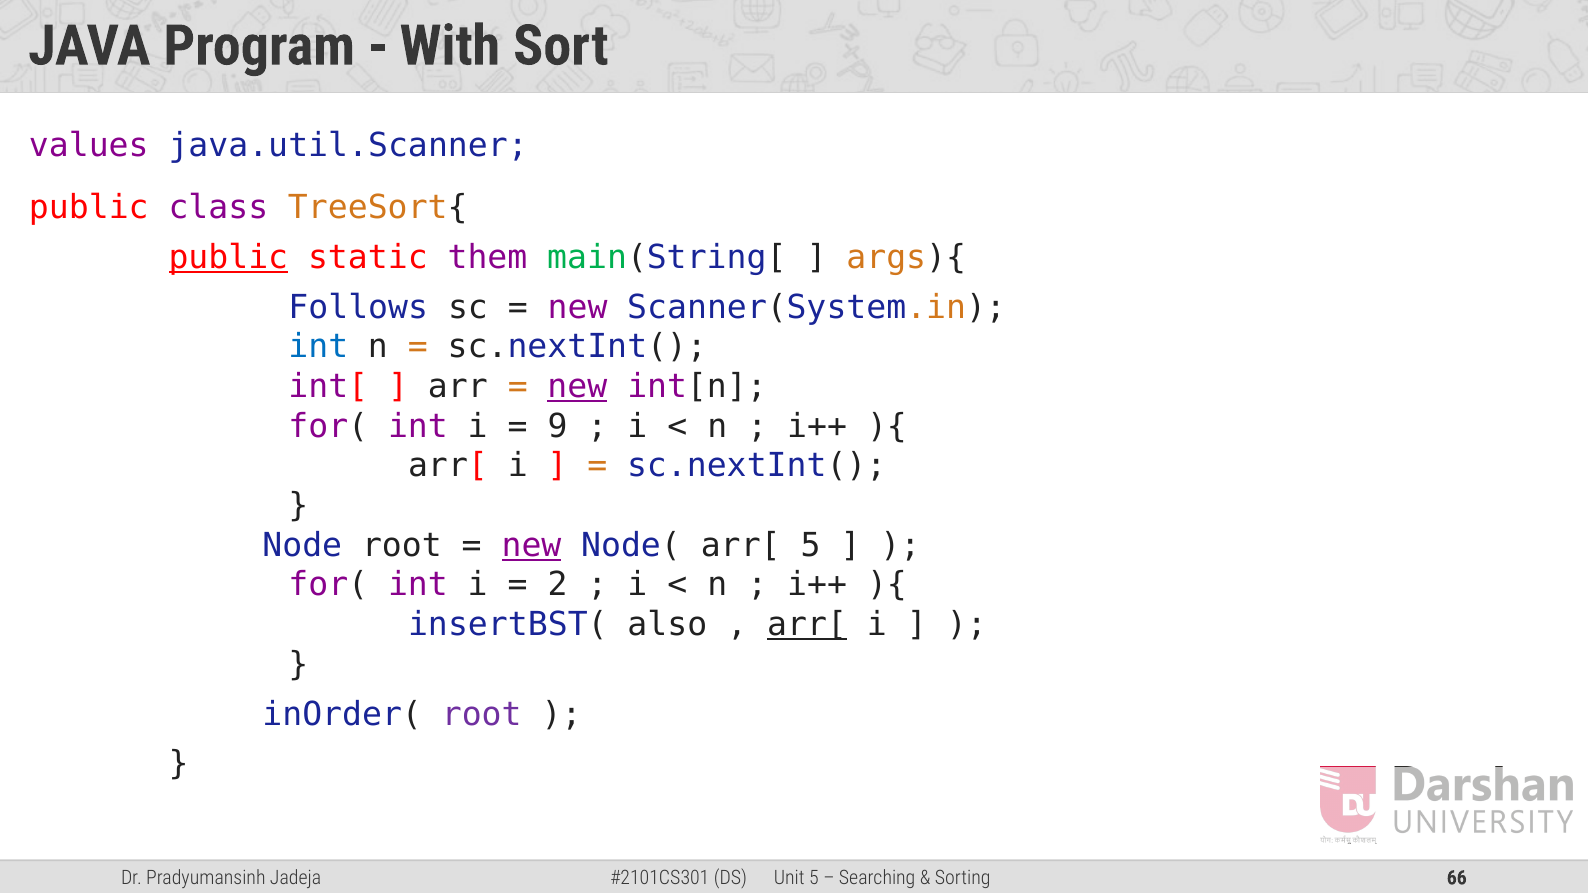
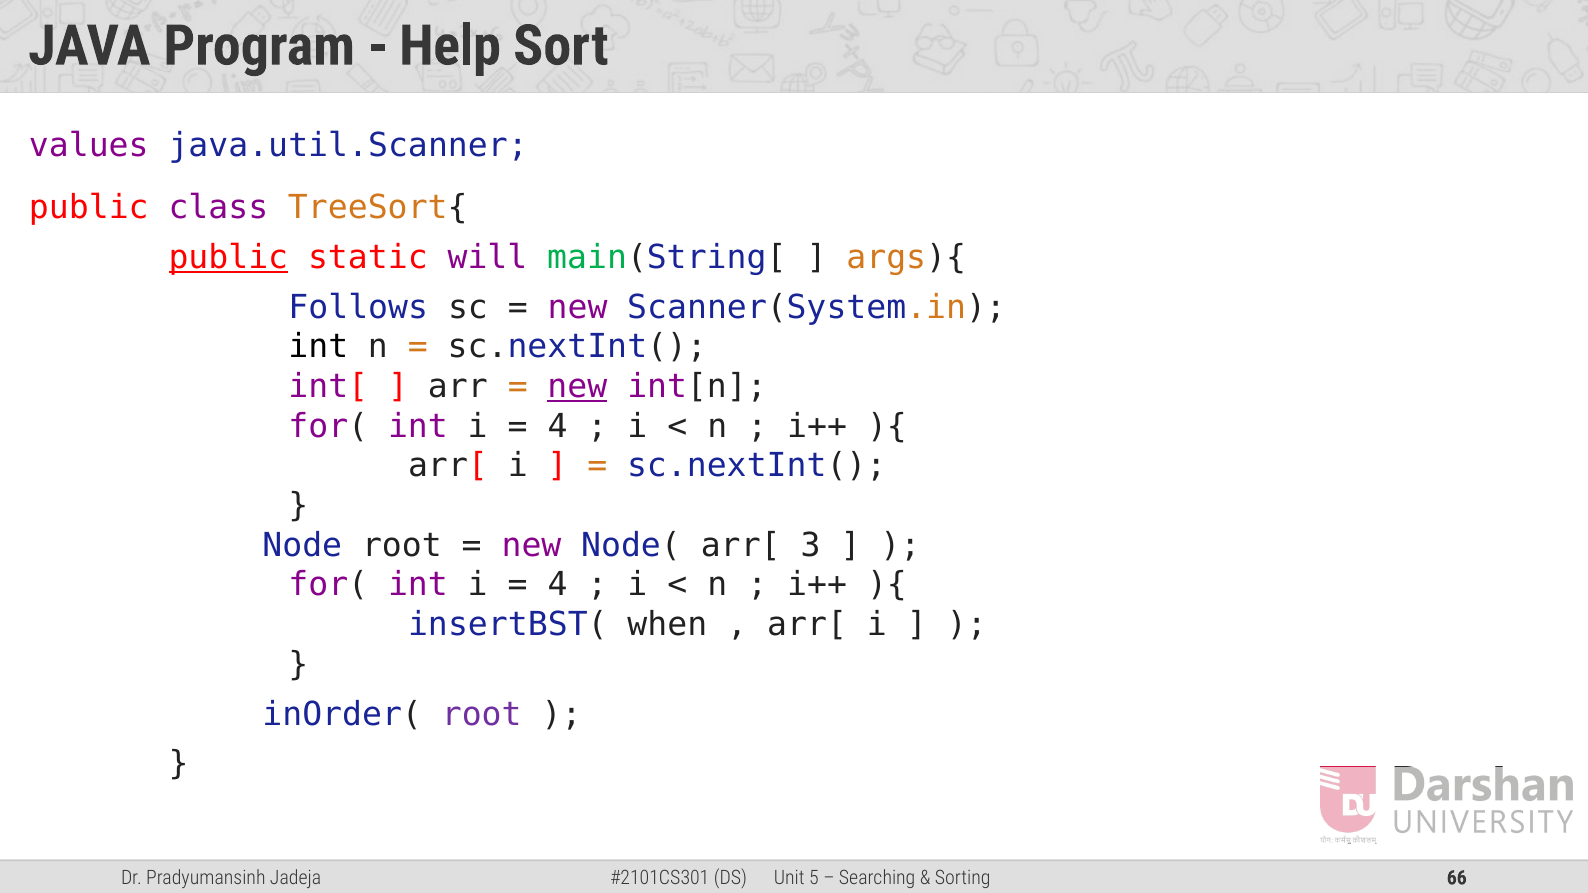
With: With -> Help
them: them -> will
int at (318, 347) colour: blue -> black
9 at (557, 426): 9 -> 4
new at (531, 546) underline: present -> none
arr[ 5: 5 -> 3
2 at (557, 585): 2 -> 4
also: also -> when
arr[ at (807, 625) underline: present -> none
